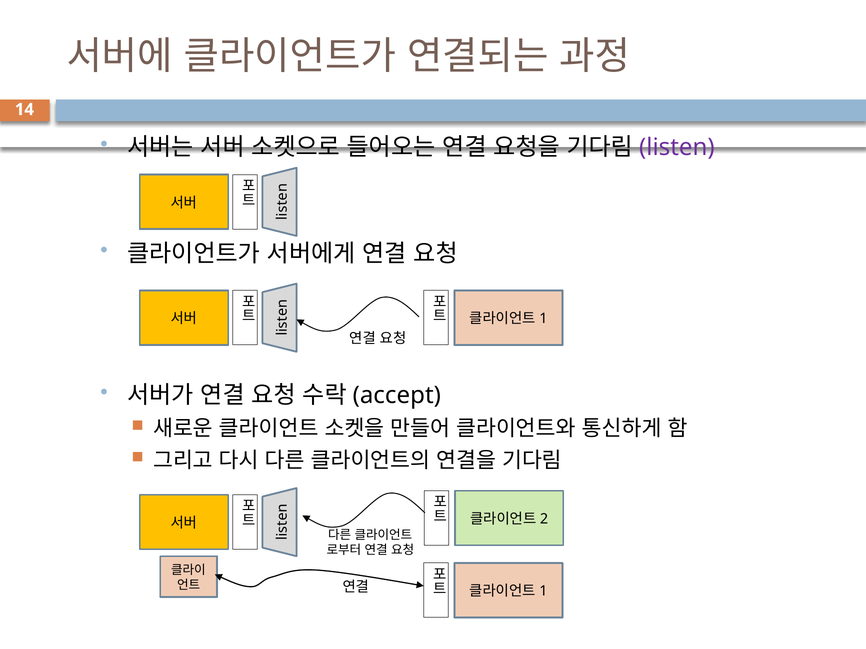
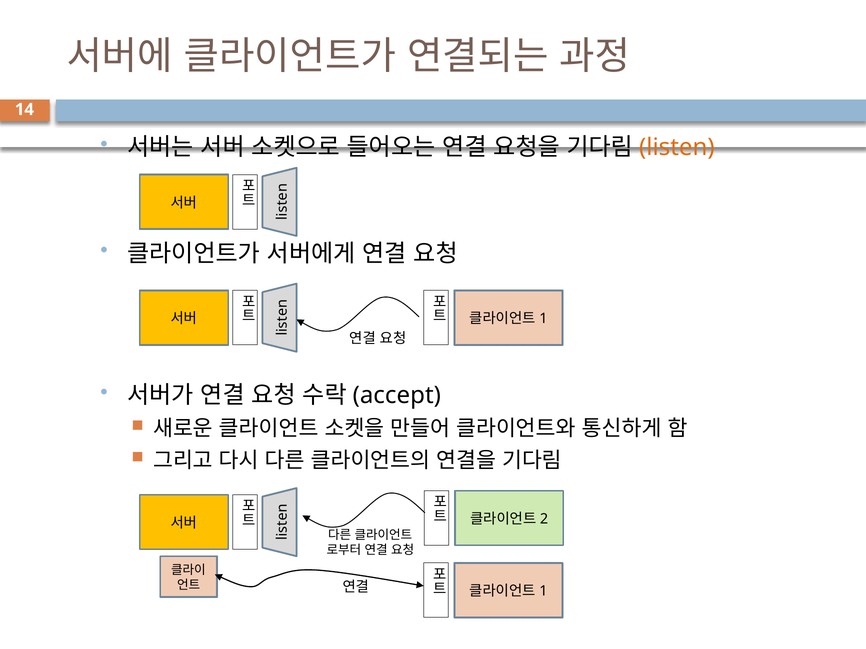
listen colour: purple -> orange
